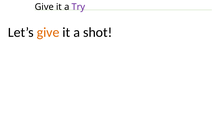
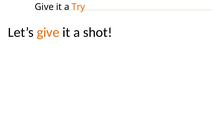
Try colour: purple -> orange
